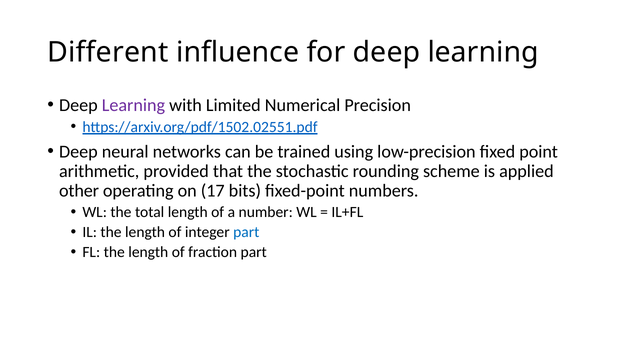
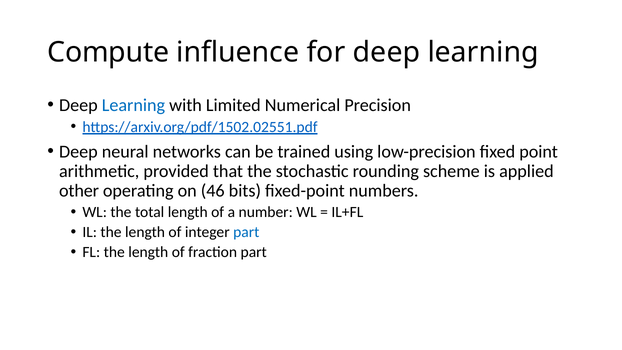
Different: Different -> Compute
Learning at (133, 105) colour: purple -> blue
17: 17 -> 46
